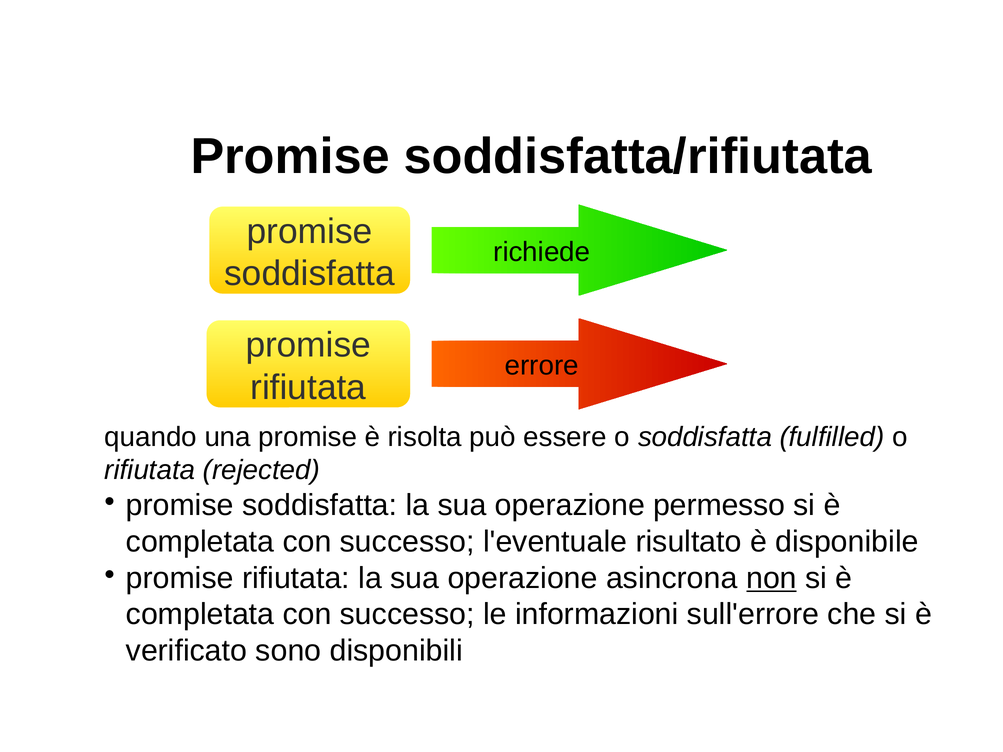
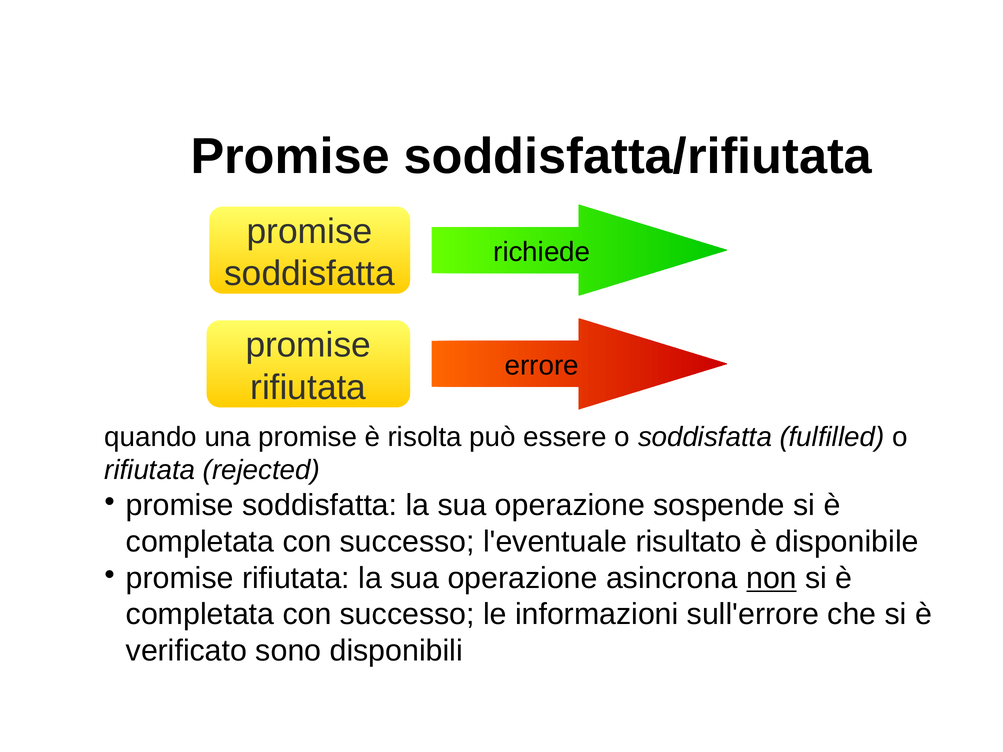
permesso: permesso -> sospende
